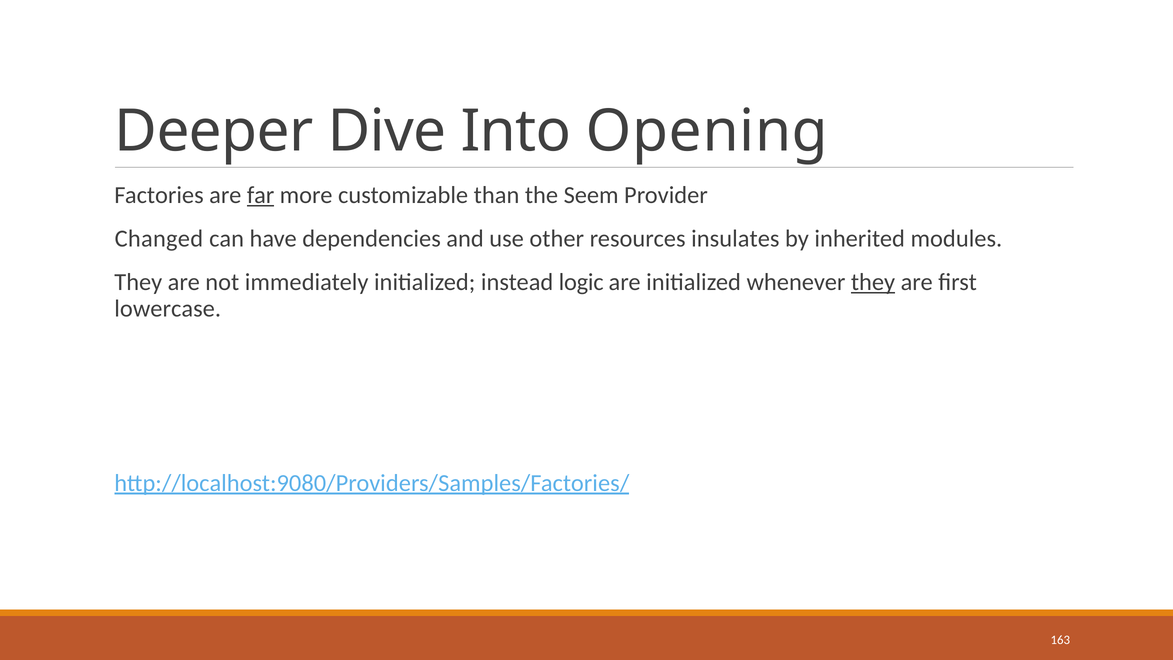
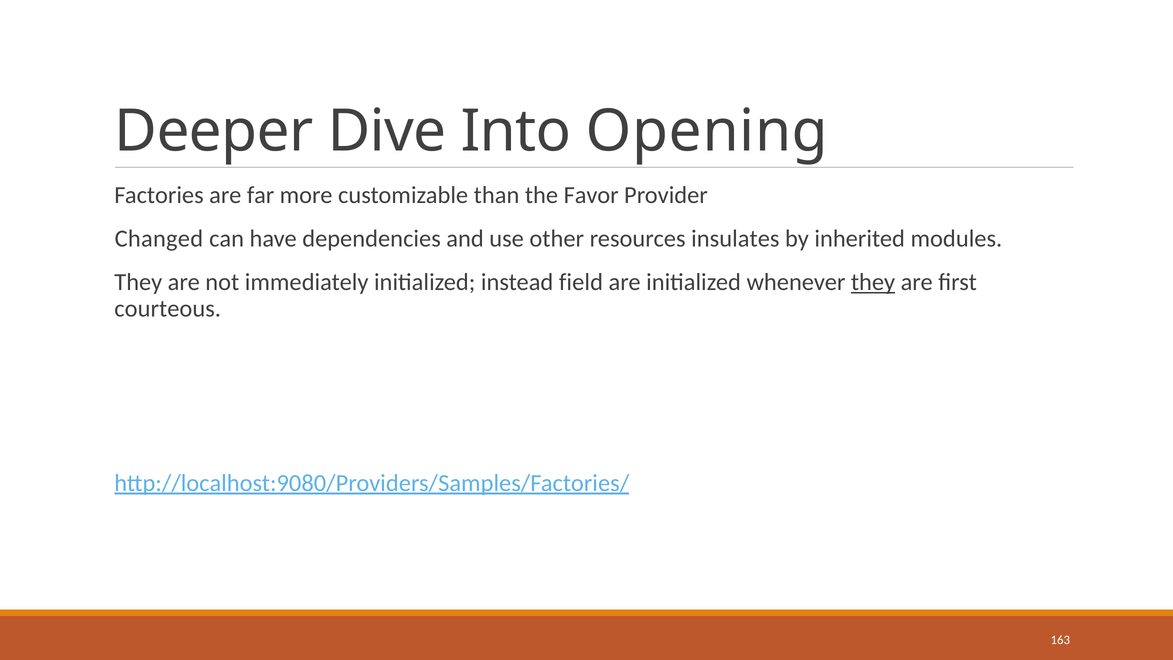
far underline: present -> none
Seem: Seem -> Favor
logic: logic -> field
lowercase: lowercase -> courteous
